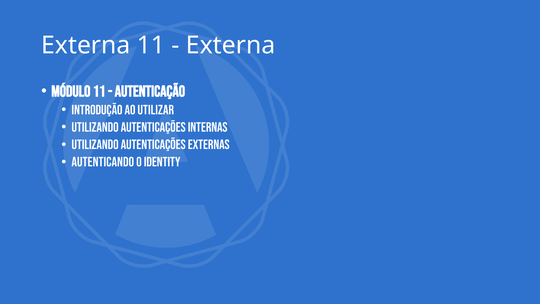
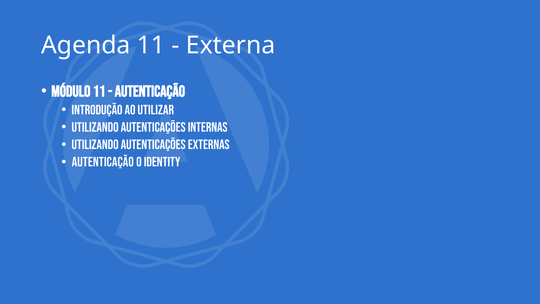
Externa at (86, 45): Externa -> Agenda
Autenticando at (103, 162): Autenticando -> Autenticação
